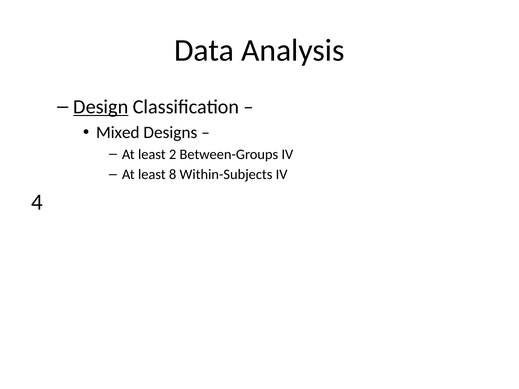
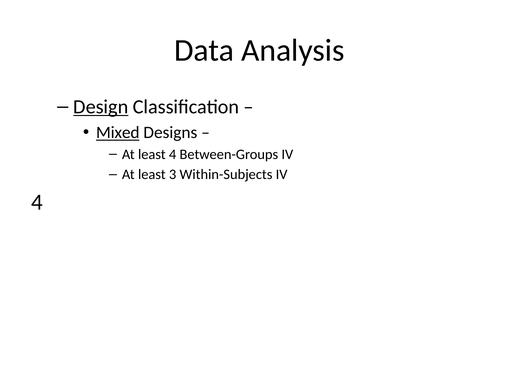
Mixed underline: none -> present
least 2: 2 -> 4
8: 8 -> 3
